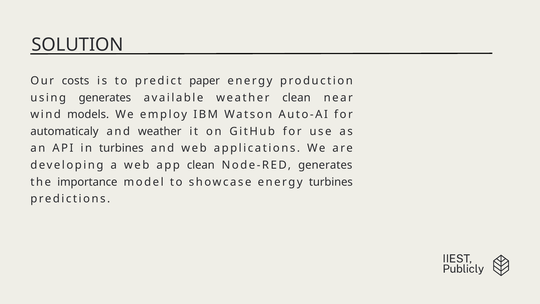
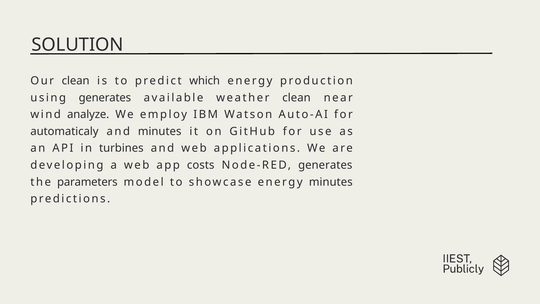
Our costs: costs -> clean
paper: paper -> which
models: models -> analyze
and weather: weather -> minutes
app clean: clean -> costs
importance: importance -> parameters
energy turbines: turbines -> minutes
